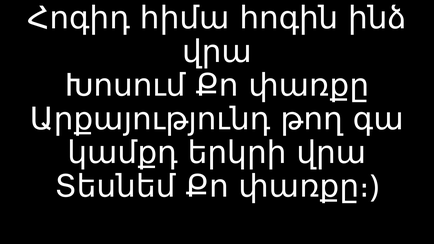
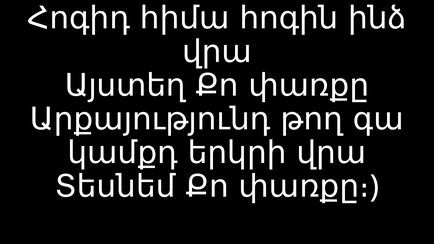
Խոսում: Խոսում -> Այստեղ
